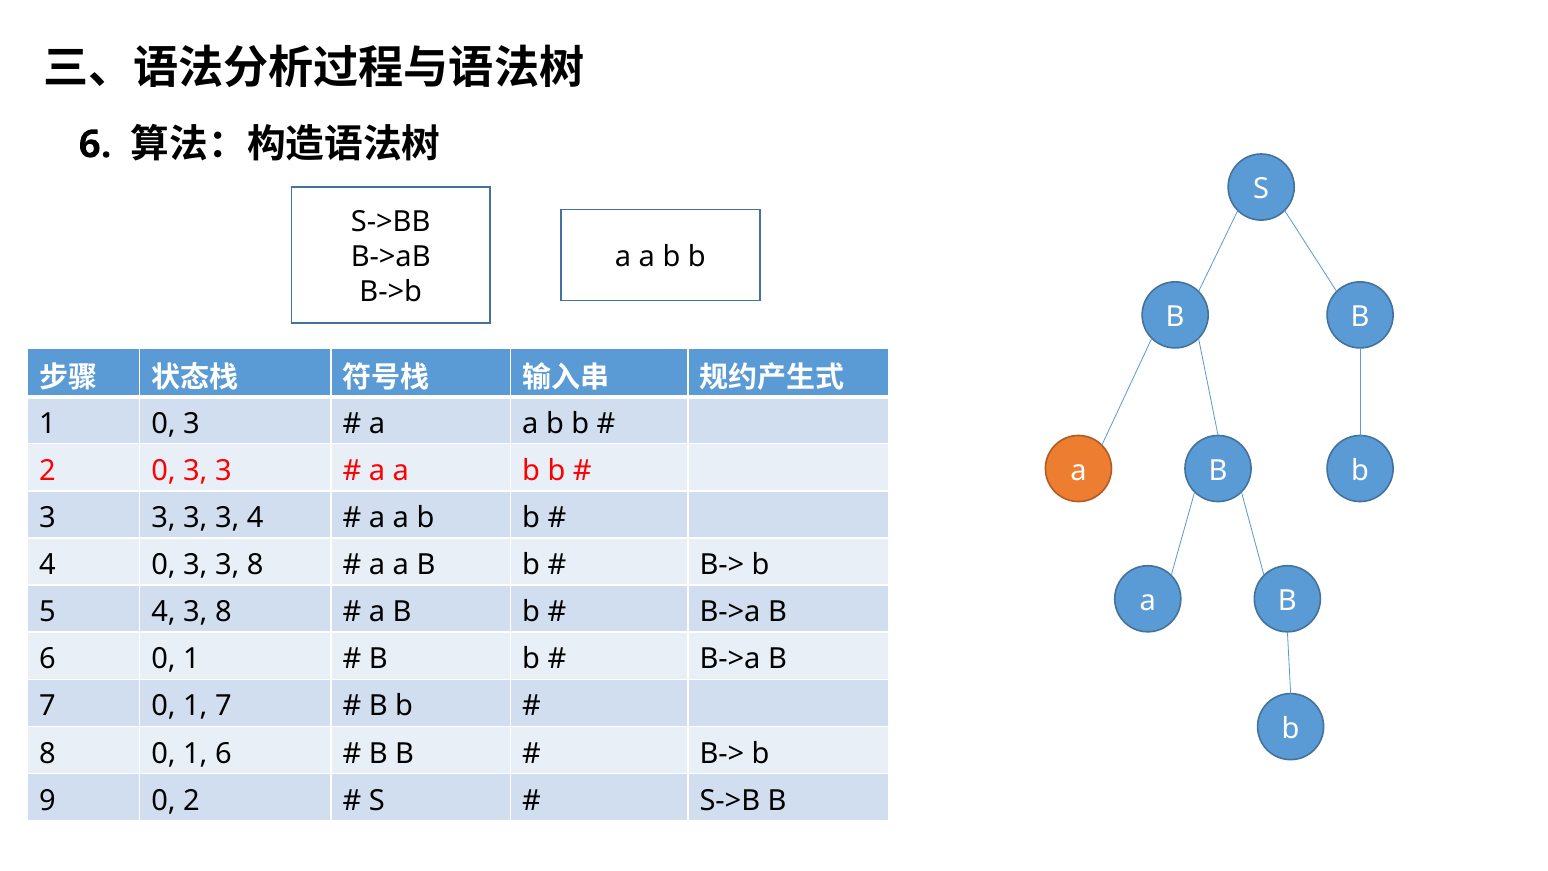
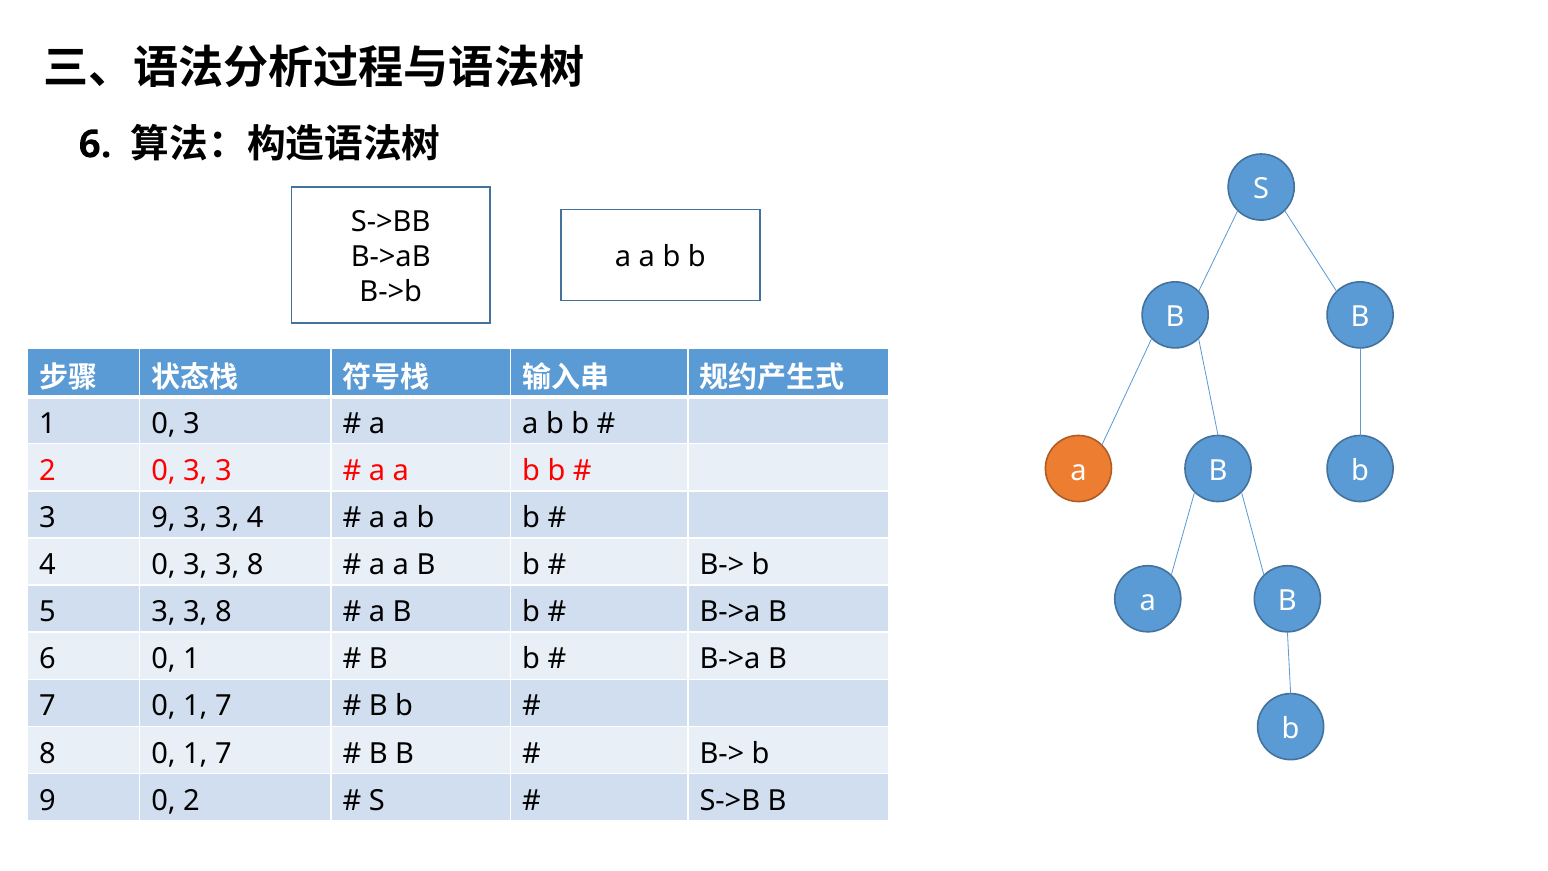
3 at (163, 518): 3 -> 9
5 4: 4 -> 3
8 0 1 6: 6 -> 7
